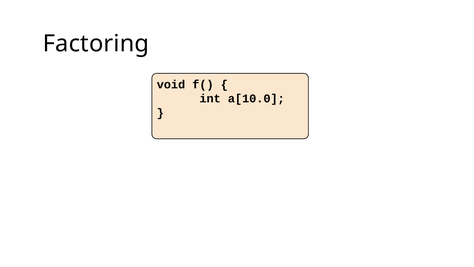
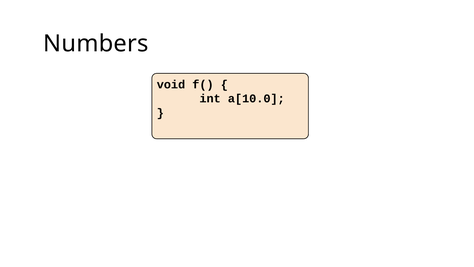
Factoring: Factoring -> Numbers
